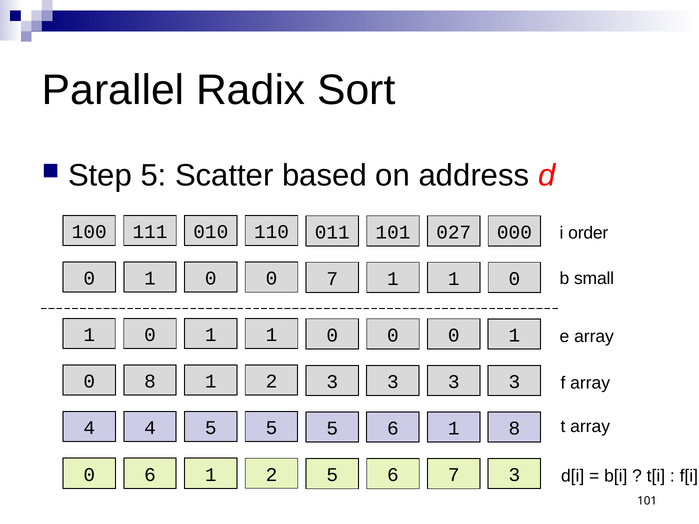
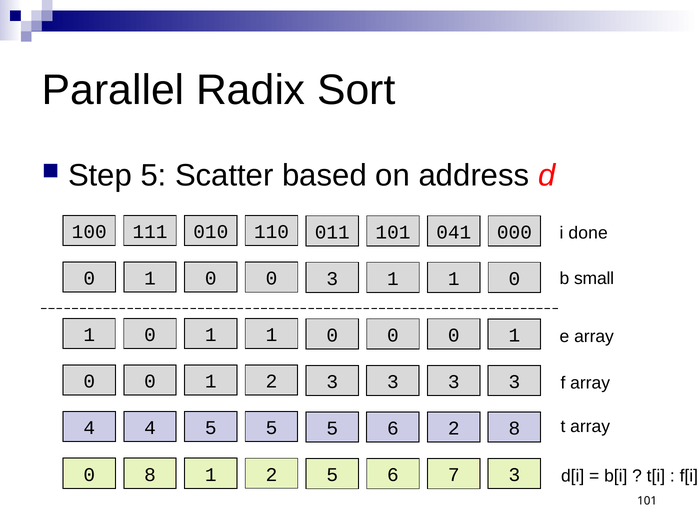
027: 027 -> 041
order: order -> done
0 7: 7 -> 3
8 at (150, 382): 8 -> 0
5 6 1: 1 -> 2
0 6: 6 -> 8
